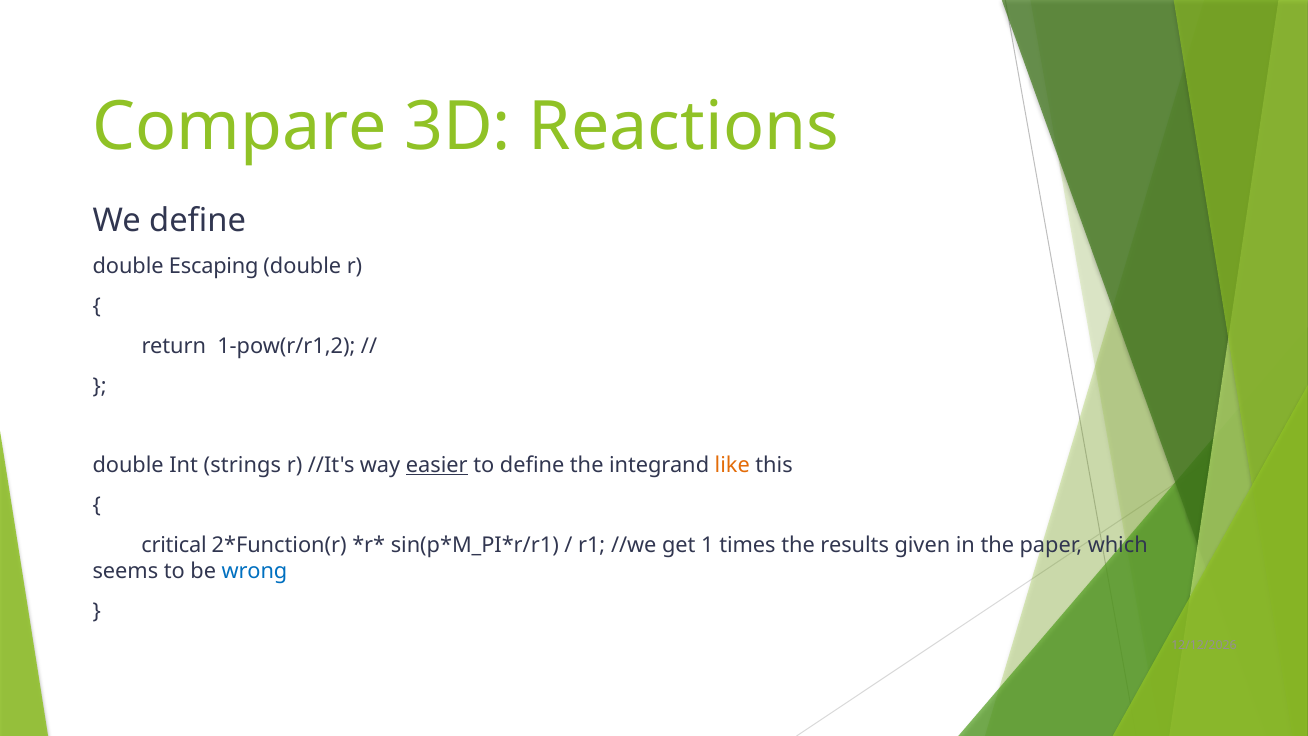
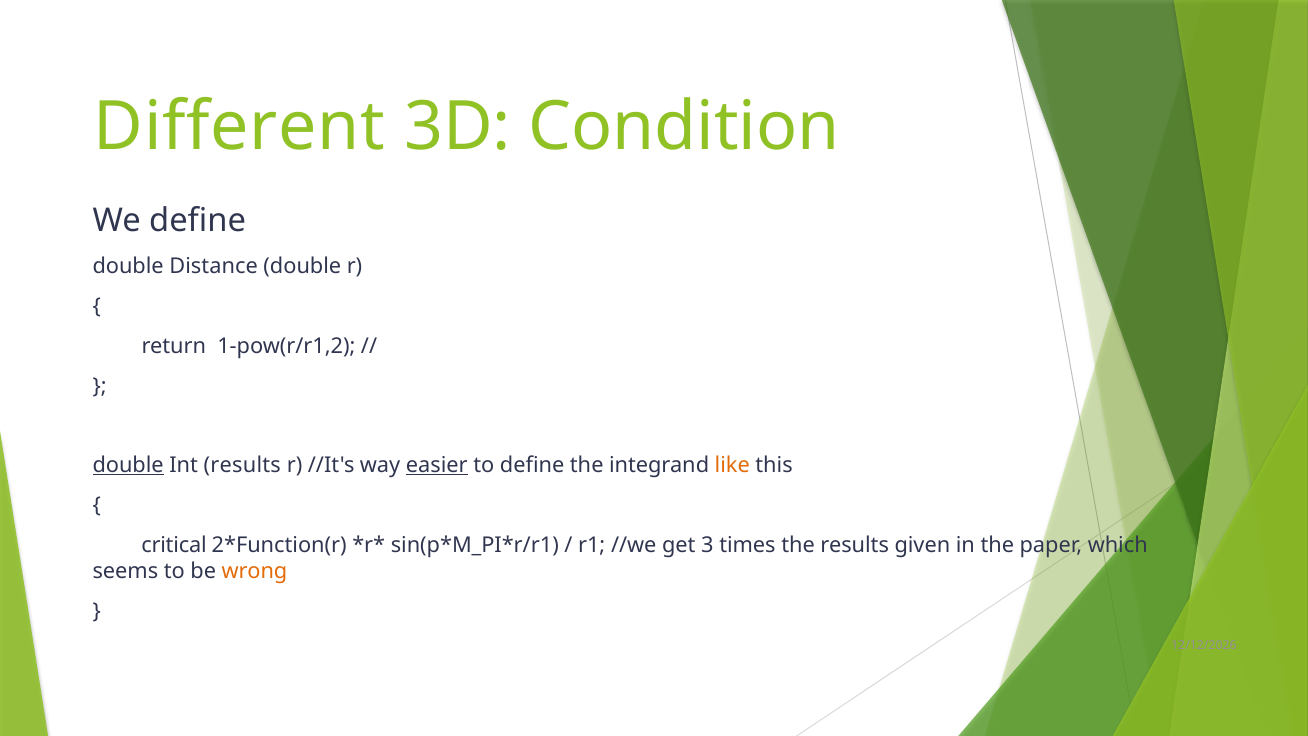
Compare: Compare -> Different
Reactions: Reactions -> Condition
Escaping: Escaping -> Distance
double at (128, 465) underline: none -> present
Int strings: strings -> results
1: 1 -> 3
wrong colour: blue -> orange
